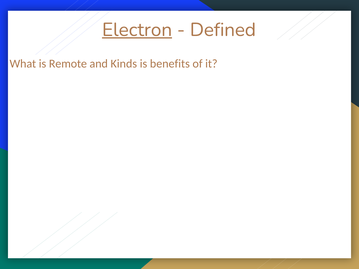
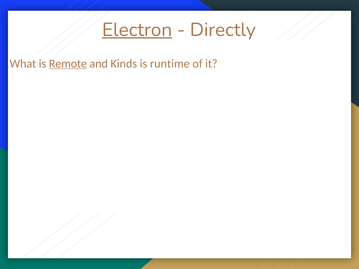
Defined: Defined -> Directly
Remote underline: none -> present
benefits: benefits -> runtime
